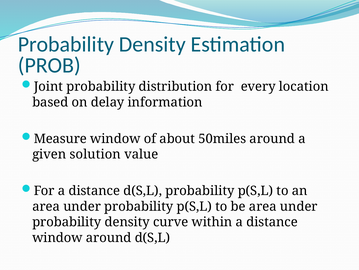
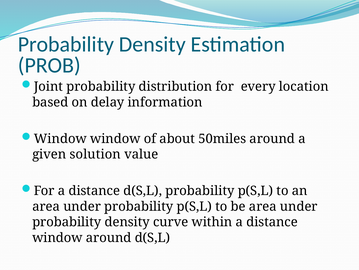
Measure at (60, 138): Measure -> Window
